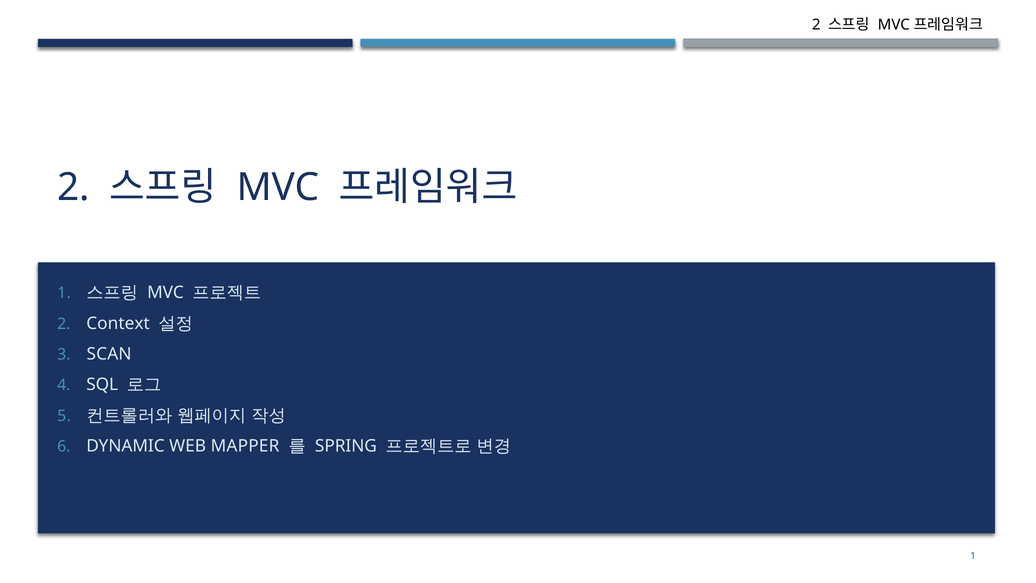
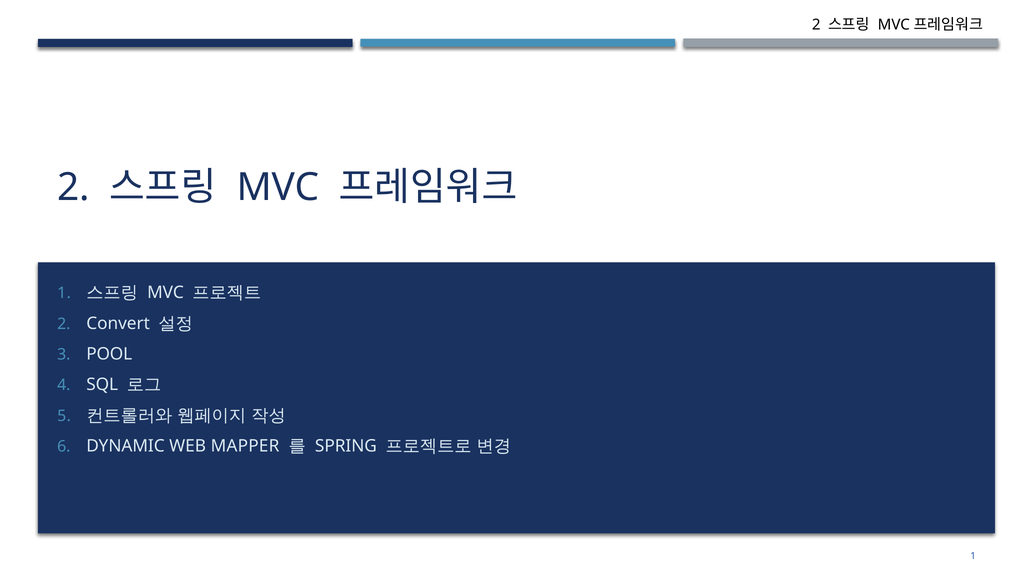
Context: Context -> Convert
SCAN: SCAN -> POOL
